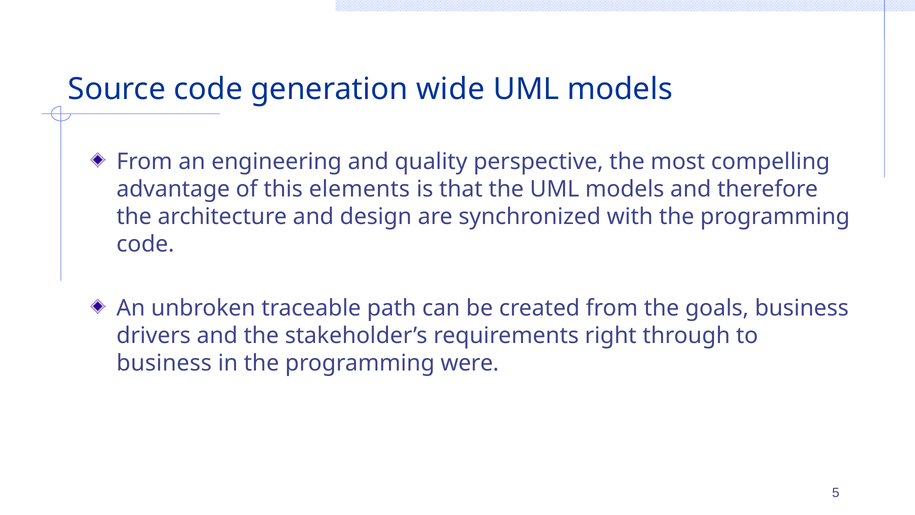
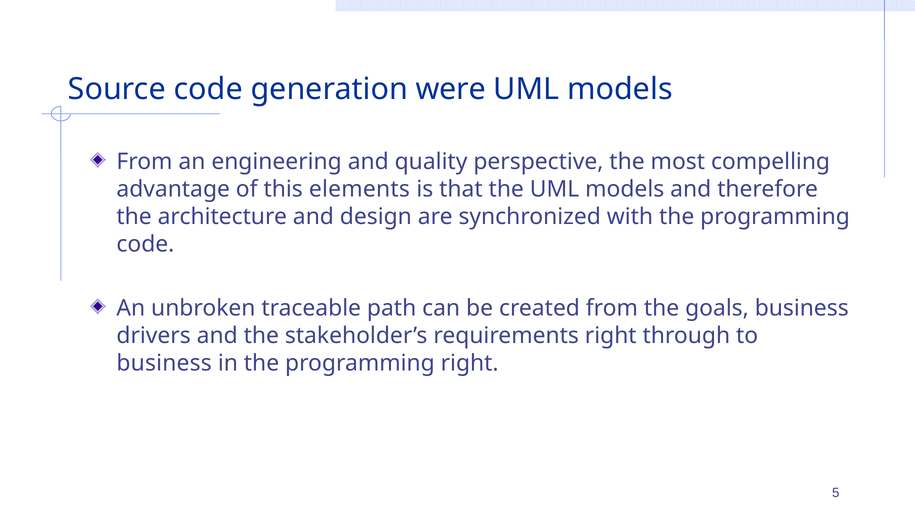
wide: wide -> were
programming were: were -> right
